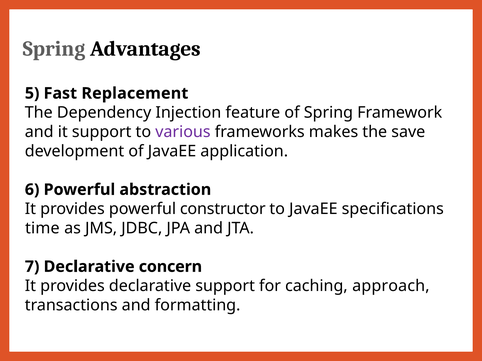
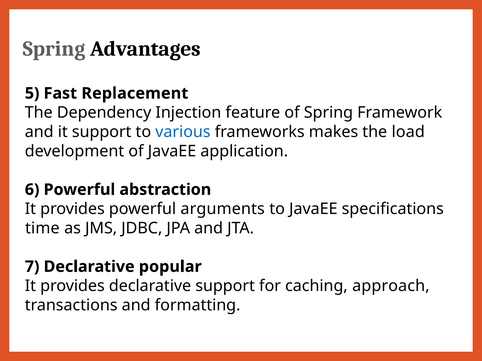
various colour: purple -> blue
save: save -> load
constructor: constructor -> arguments
concern: concern -> popular
